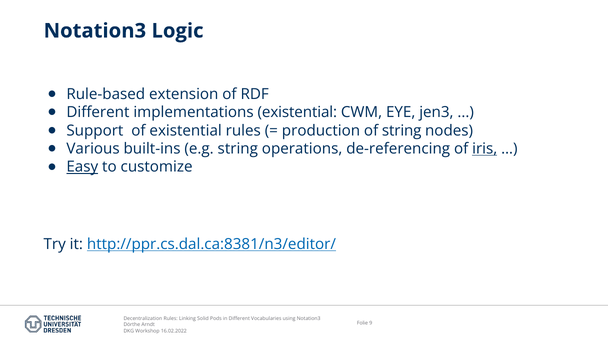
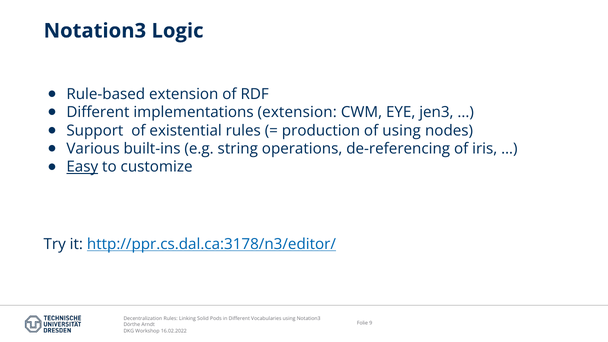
implementations existential: existential -> extension
of string: string -> using
iris underline: present -> none
http://ppr.cs.dal.ca:8381/n3/editor/: http://ppr.cs.dal.ca:8381/n3/editor/ -> http://ppr.cs.dal.ca:3178/n3/editor/
